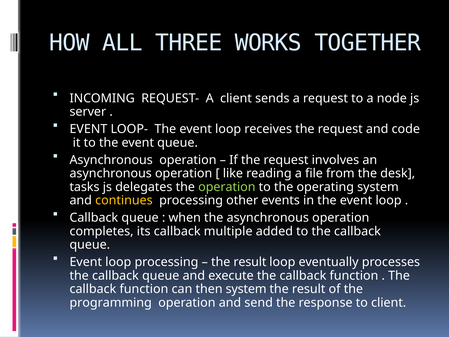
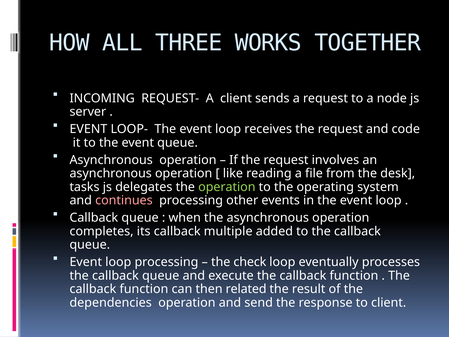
continues colour: yellow -> pink
result at (250, 262): result -> check
then system: system -> related
programming: programming -> dependencies
